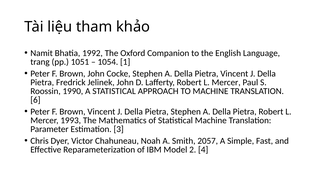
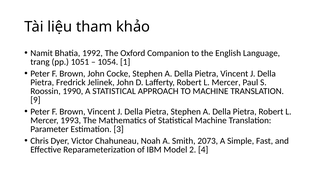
6: 6 -> 9
2057: 2057 -> 2073
